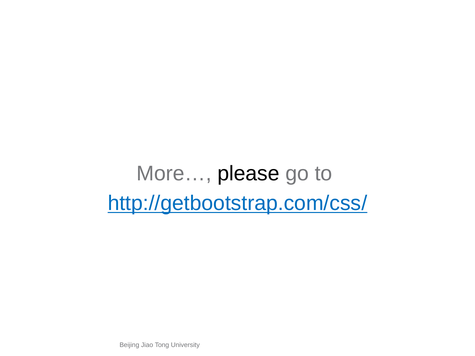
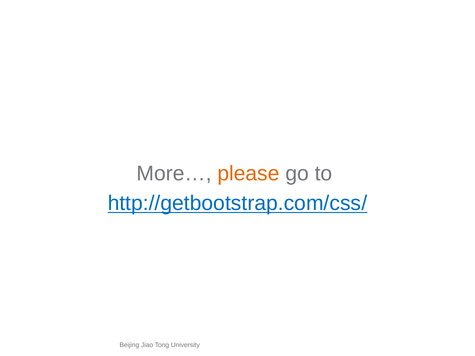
please colour: black -> orange
